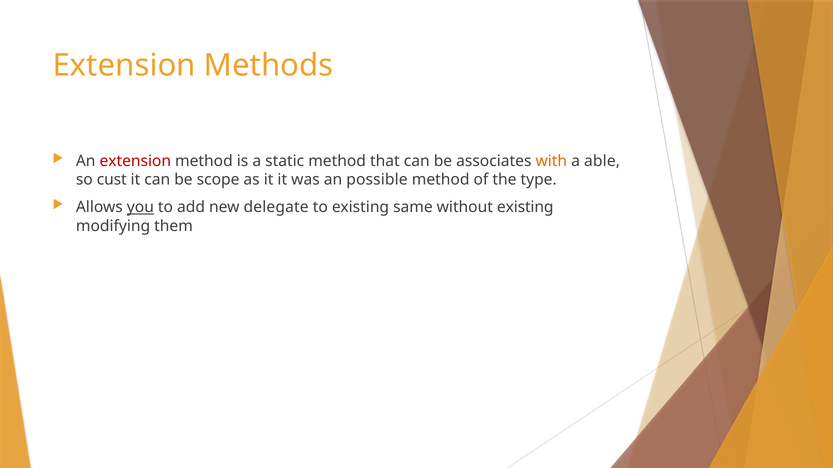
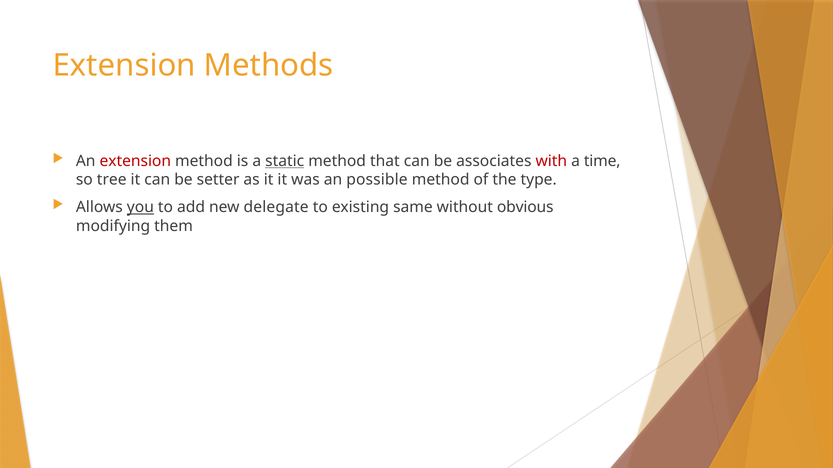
static underline: none -> present
with colour: orange -> red
able: able -> time
cust: cust -> tree
scope: scope -> setter
without existing: existing -> obvious
